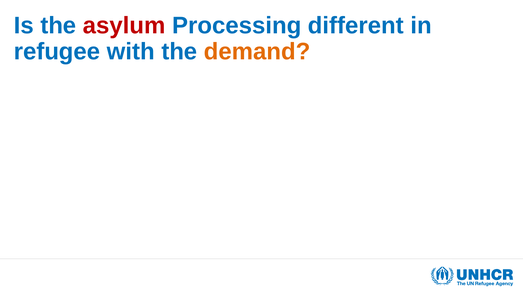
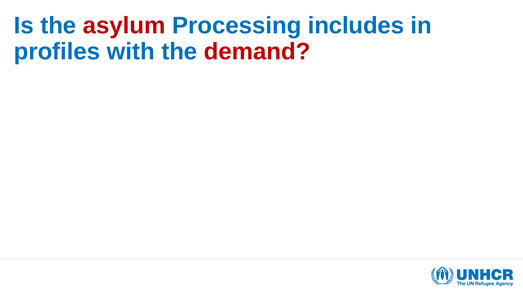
different: different -> includes
refugee: refugee -> profiles
demand colour: orange -> red
